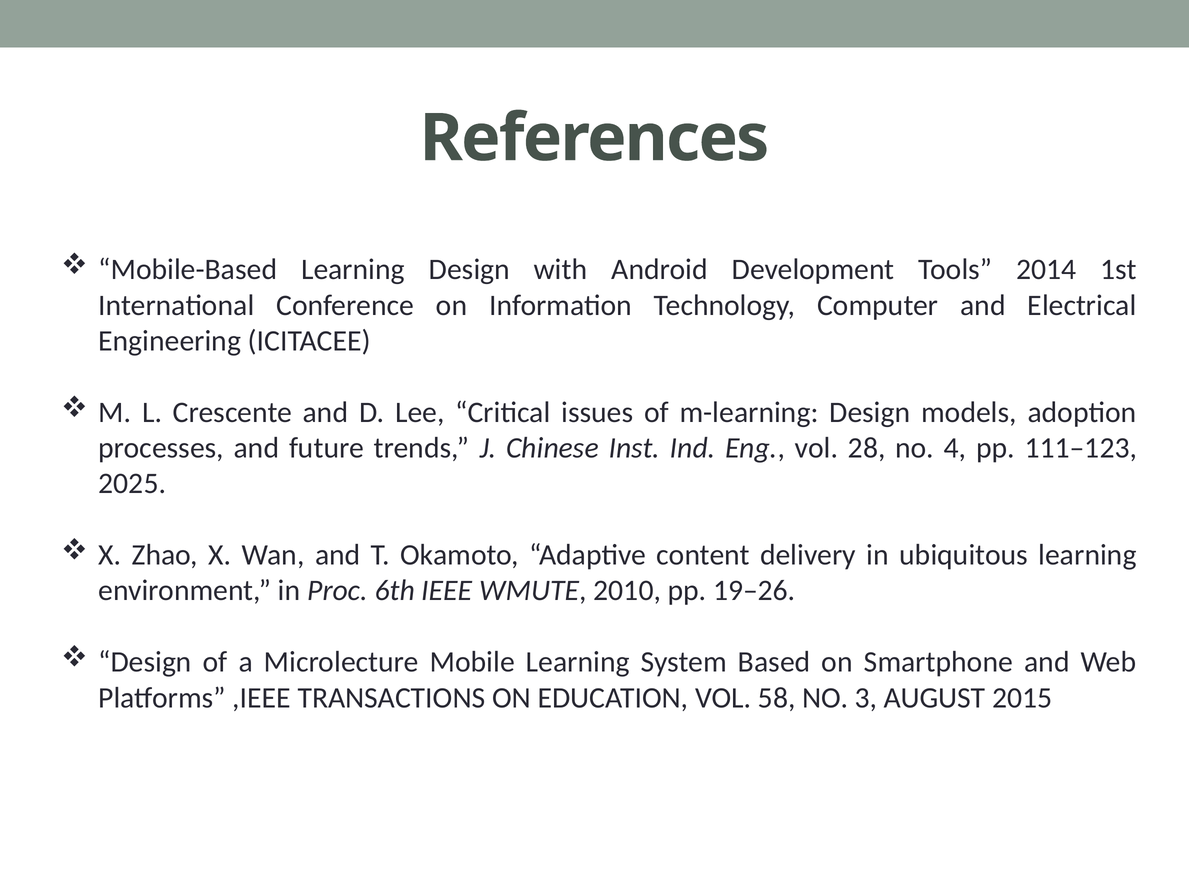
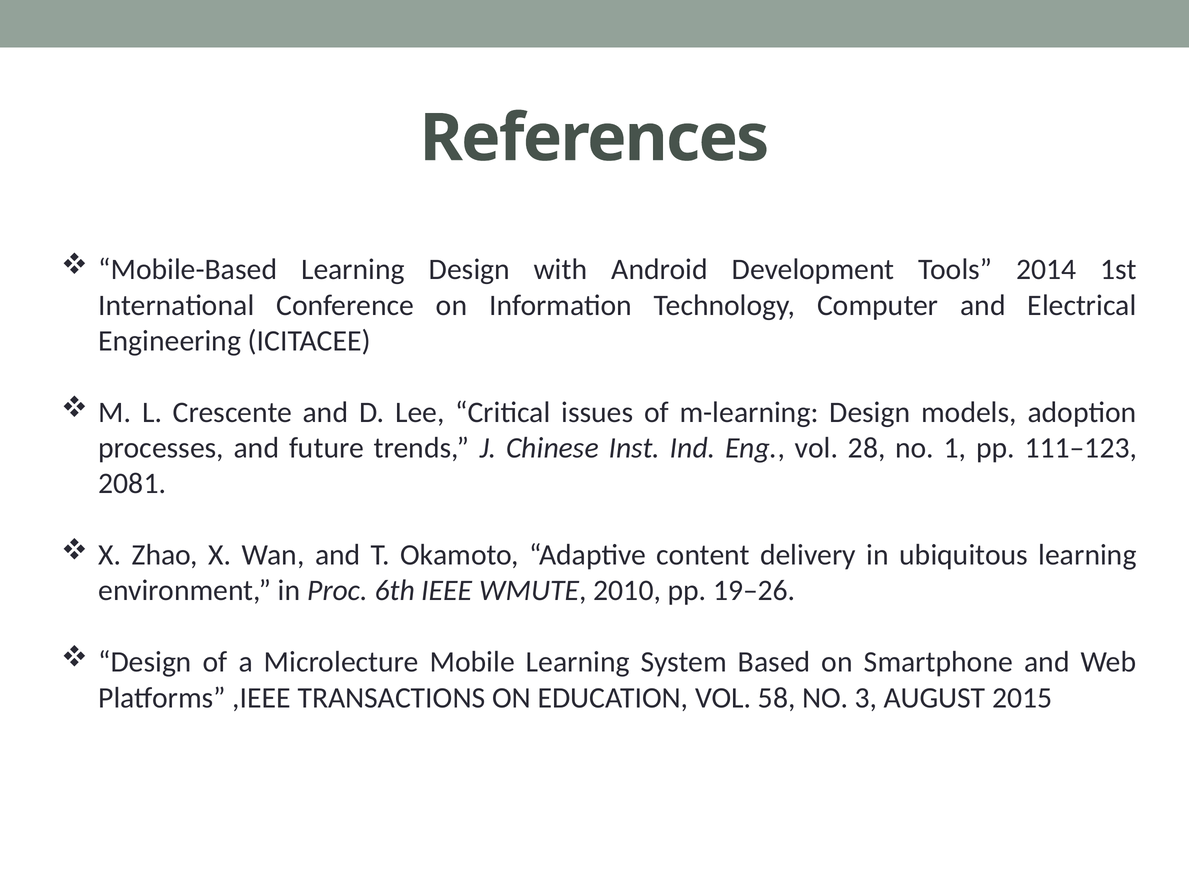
4: 4 -> 1
2025: 2025 -> 2081
